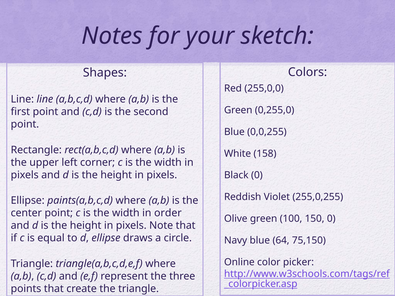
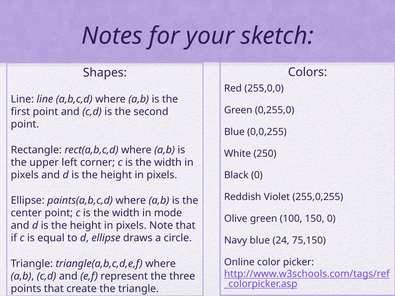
158: 158 -> 250
order: order -> mode
64: 64 -> 24
